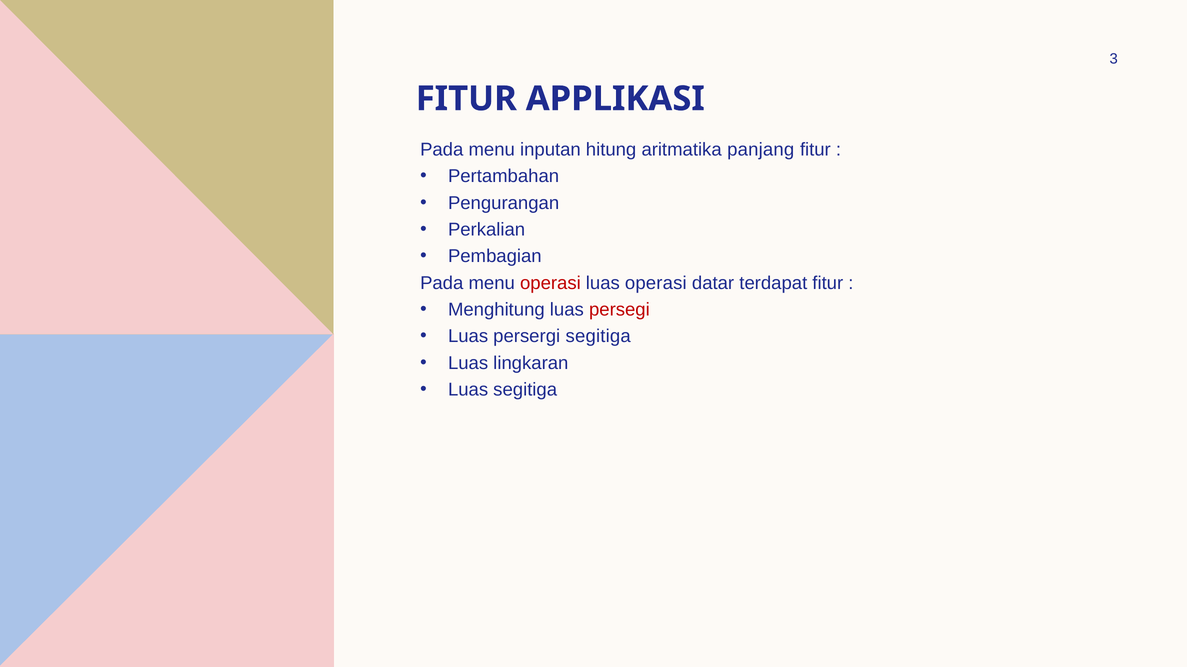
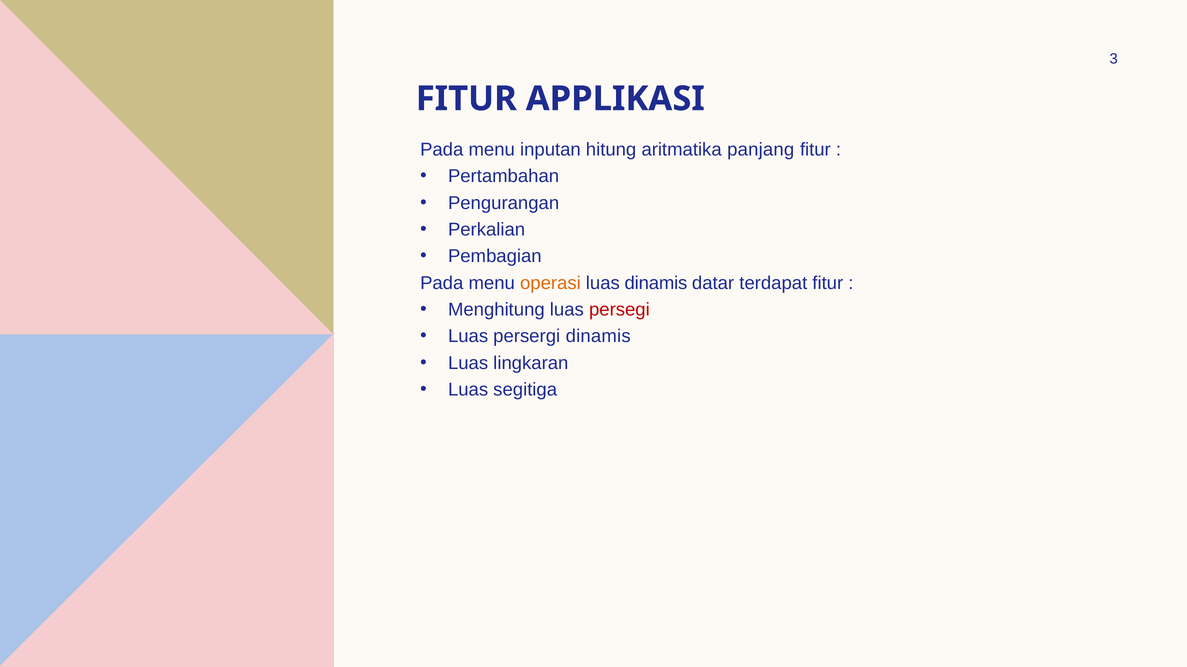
operasi at (550, 283) colour: red -> orange
luas operasi: operasi -> dinamis
persergi segitiga: segitiga -> dinamis
